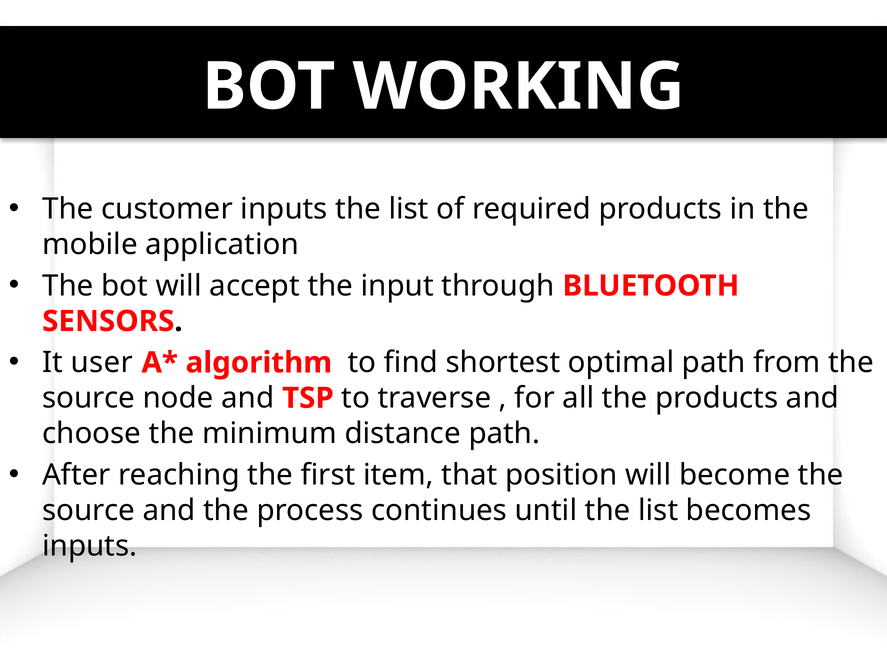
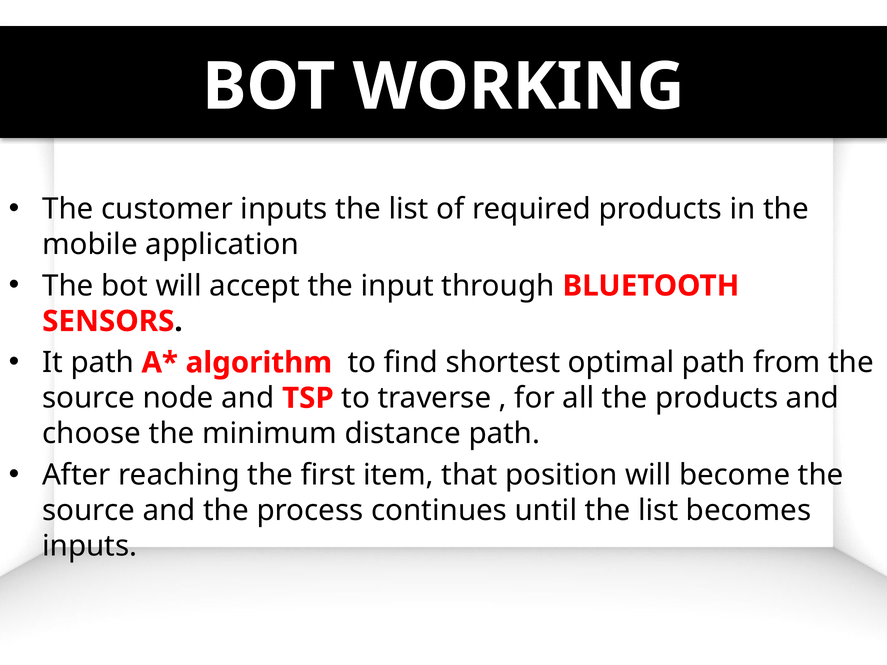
It user: user -> path
